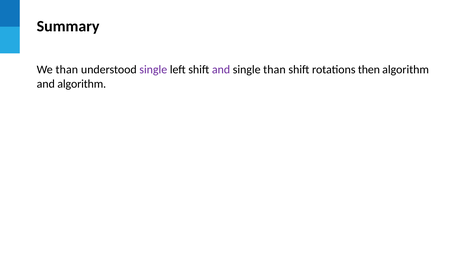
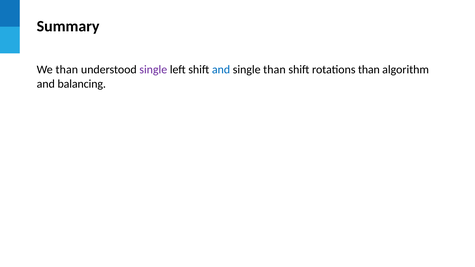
and at (221, 70) colour: purple -> blue
rotations then: then -> than
and algorithm: algorithm -> balancing
